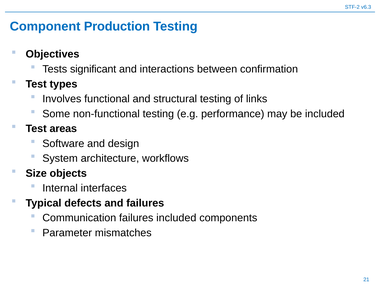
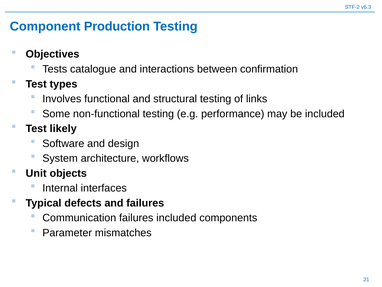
significant: significant -> catalogue
areas: areas -> likely
Size: Size -> Unit
